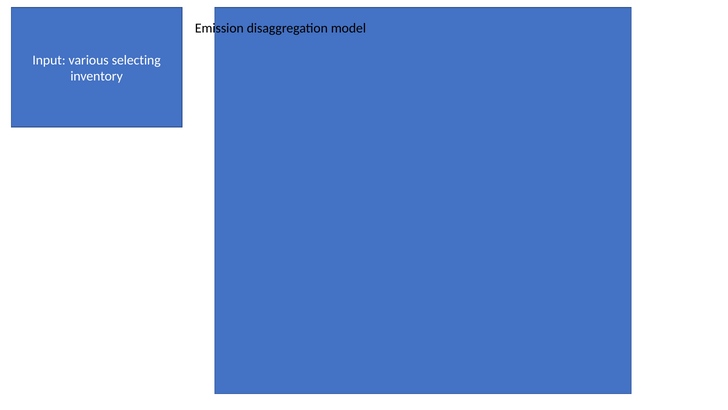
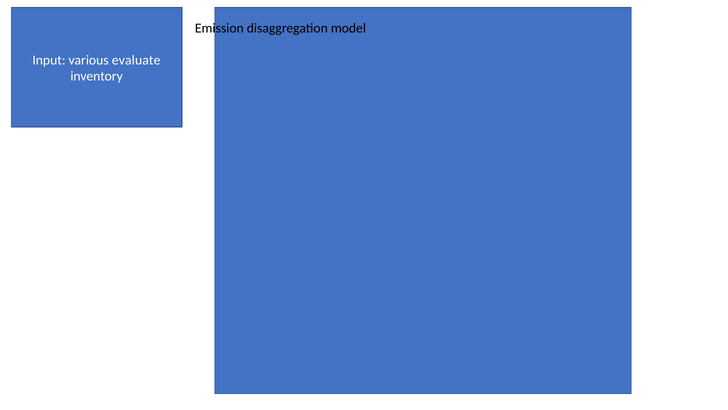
selecting: selecting -> evaluate
